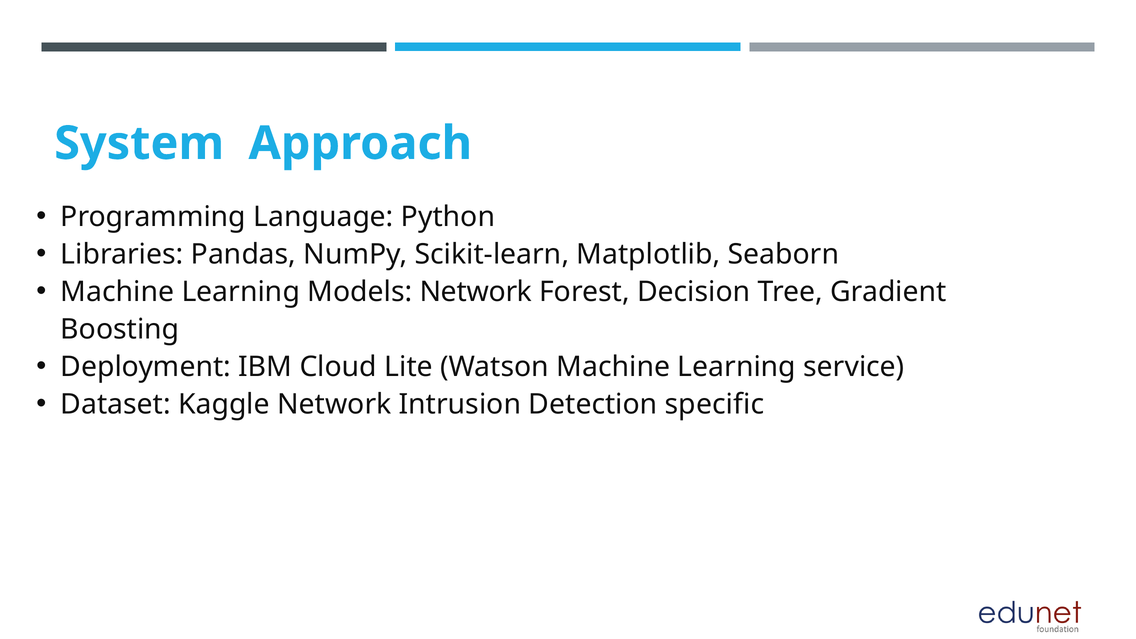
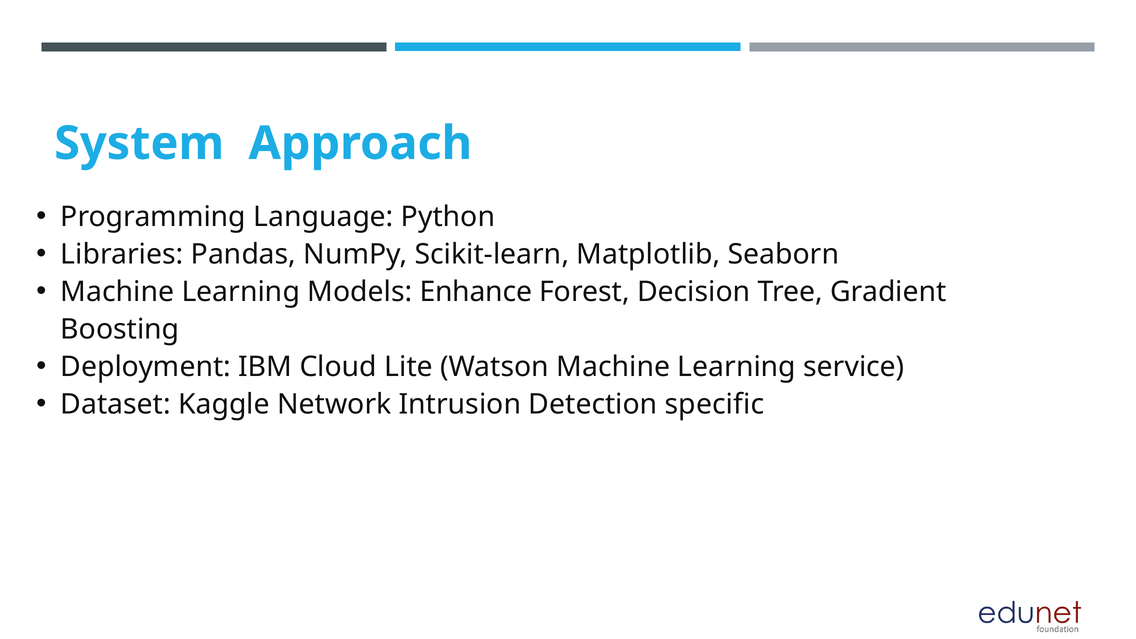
Models Network: Network -> Enhance
